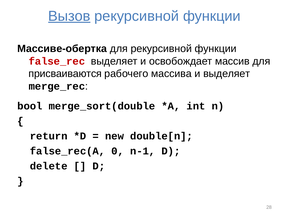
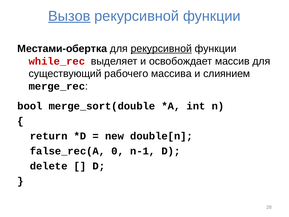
Массиве-обертка: Массиве-обертка -> Местами-обертка
рекурсивной at (161, 49) underline: none -> present
false_rec: false_rec -> while_rec
присваиваются: присваиваются -> существующий
и выделяет: выделяет -> слиянием
